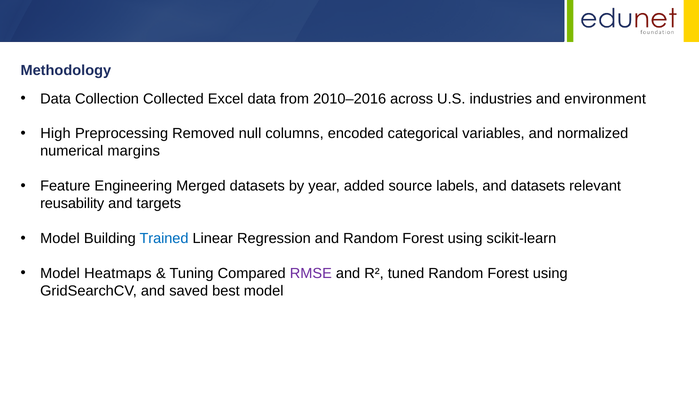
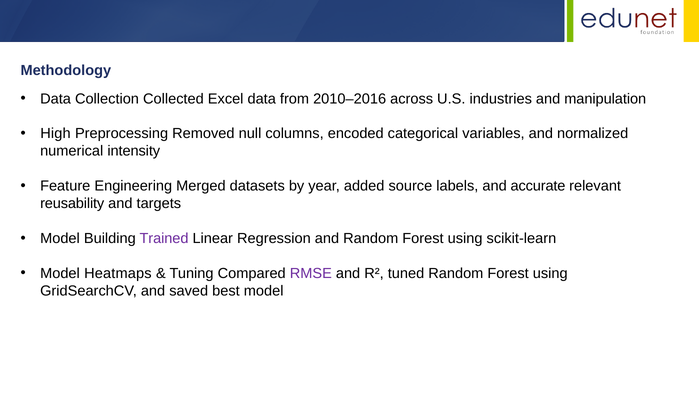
environment: environment -> manipulation
margins: margins -> intensity
and datasets: datasets -> accurate
Trained colour: blue -> purple
